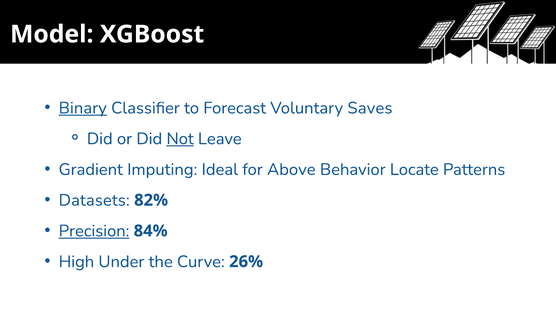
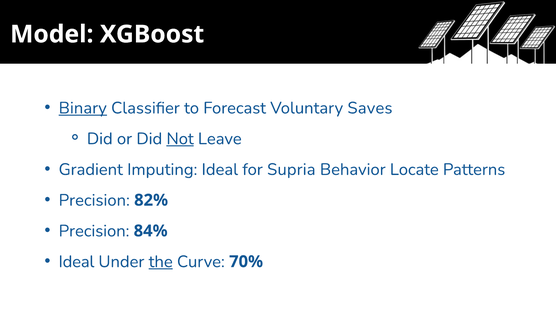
Above: Above -> Supria
Datasets at (94, 200): Datasets -> Precision
Precision at (94, 231) underline: present -> none
High at (76, 261): High -> Ideal
the underline: none -> present
26%: 26% -> 70%
